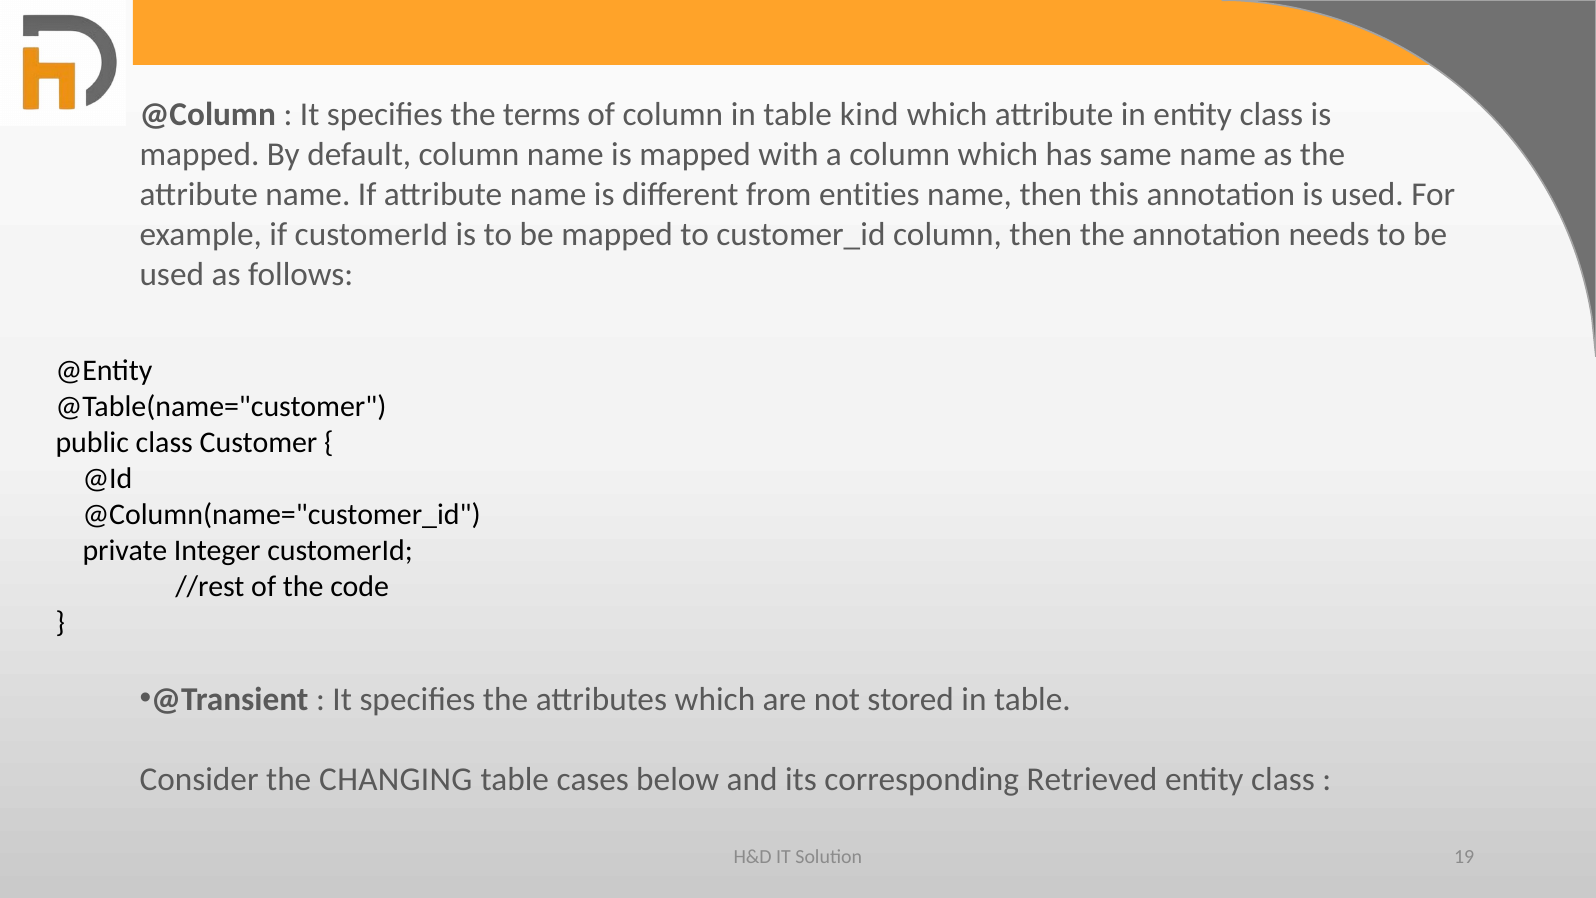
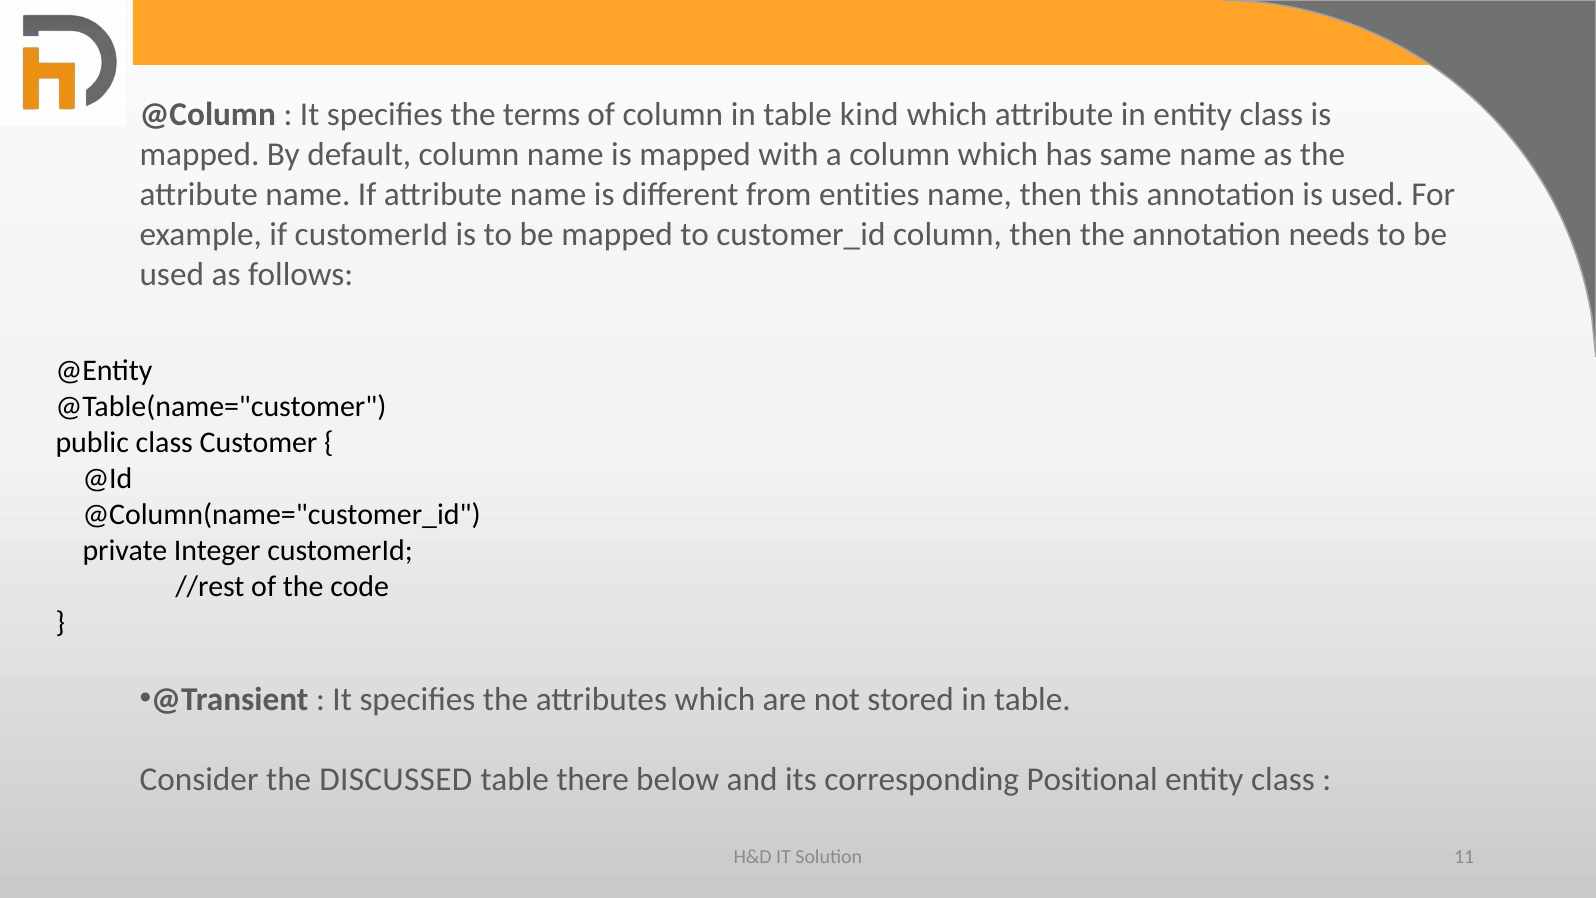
CHANGING: CHANGING -> DISCUSSED
cases: cases -> there
Retrieved: Retrieved -> Positional
19: 19 -> 11
